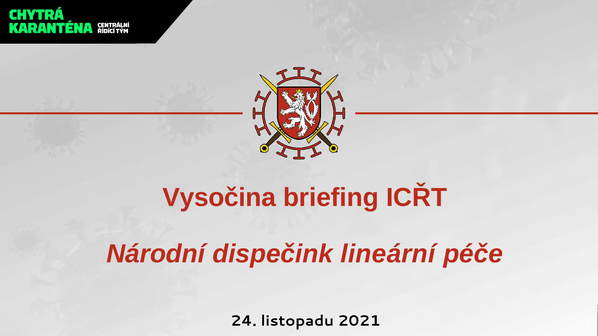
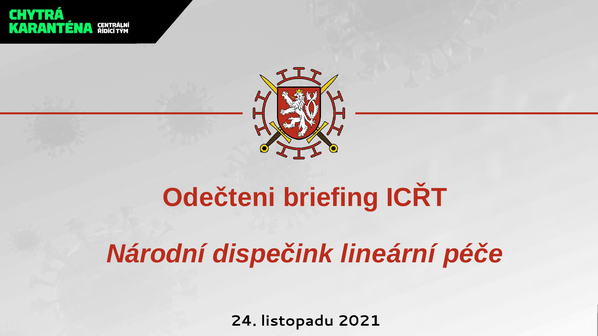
Vysočina: Vysočina -> Odečteni
